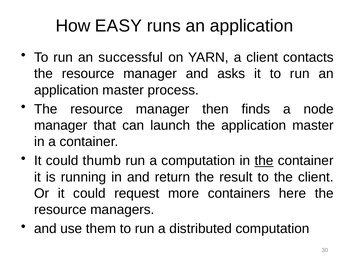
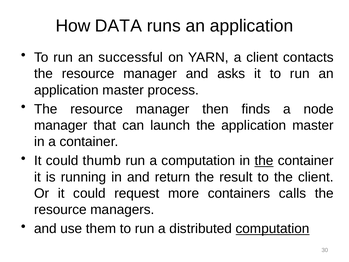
EASY: EASY -> DATA
here: here -> calls
computation at (273, 228) underline: none -> present
